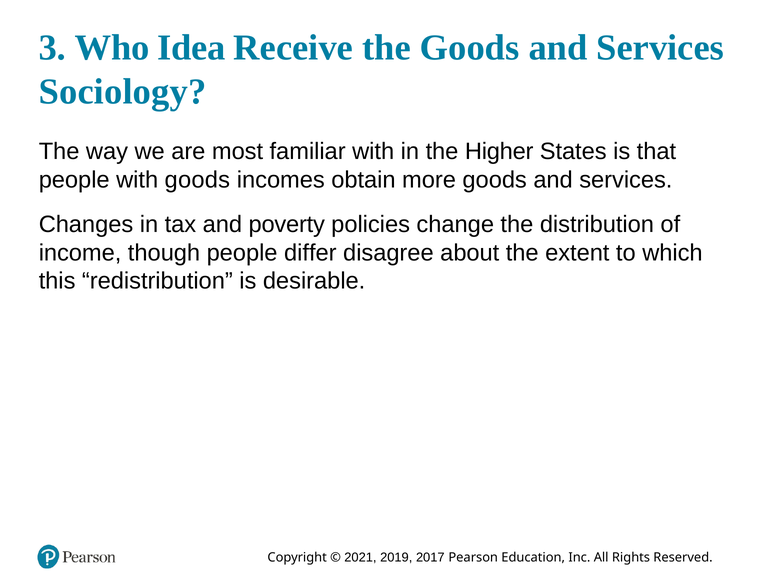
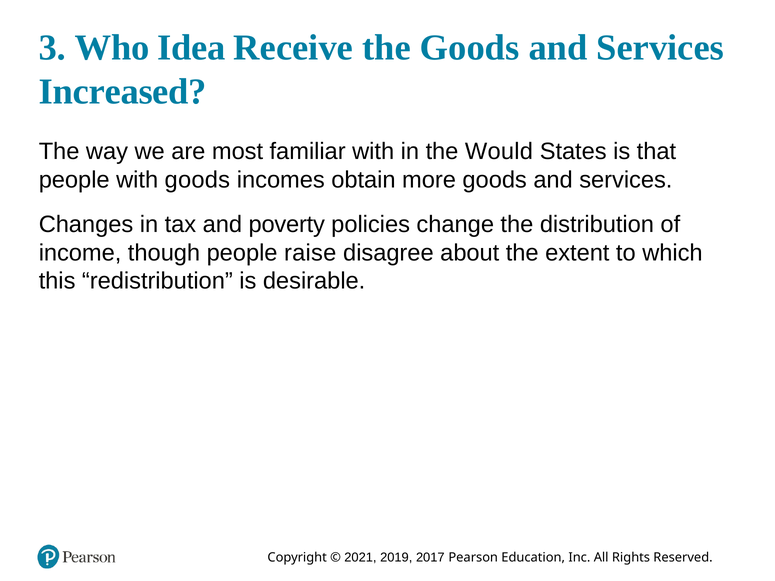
Sociology: Sociology -> Increased
Higher: Higher -> Would
differ: differ -> raise
